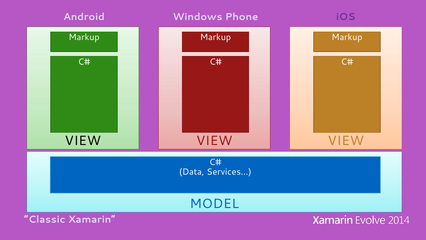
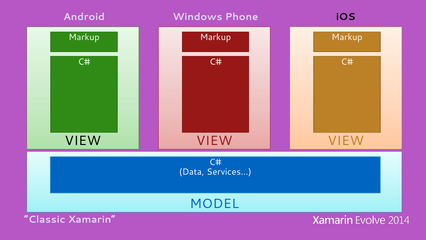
iOS colour: purple -> black
